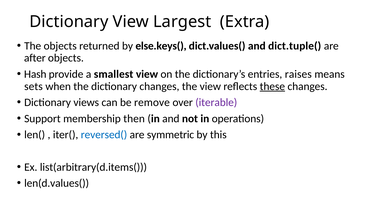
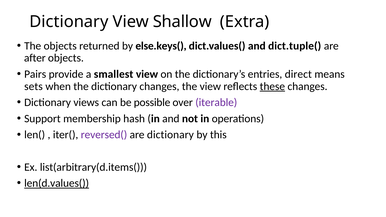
Largest: Largest -> Shallow
Hash: Hash -> Pairs
raises: raises -> direct
remove: remove -> possible
then: then -> hash
reversed( colour: blue -> purple
are symmetric: symmetric -> dictionary
len(d.values( underline: none -> present
